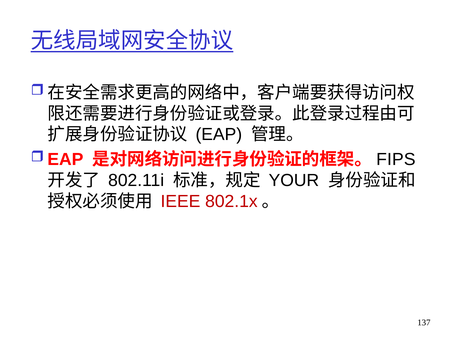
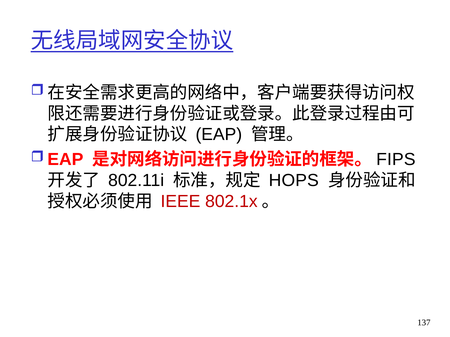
YOUR: YOUR -> HOPS
